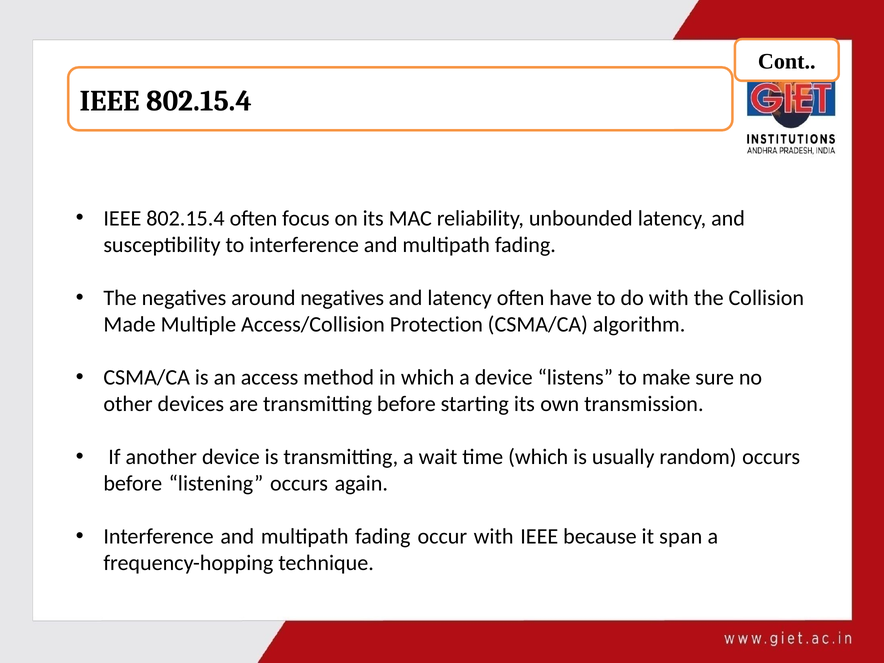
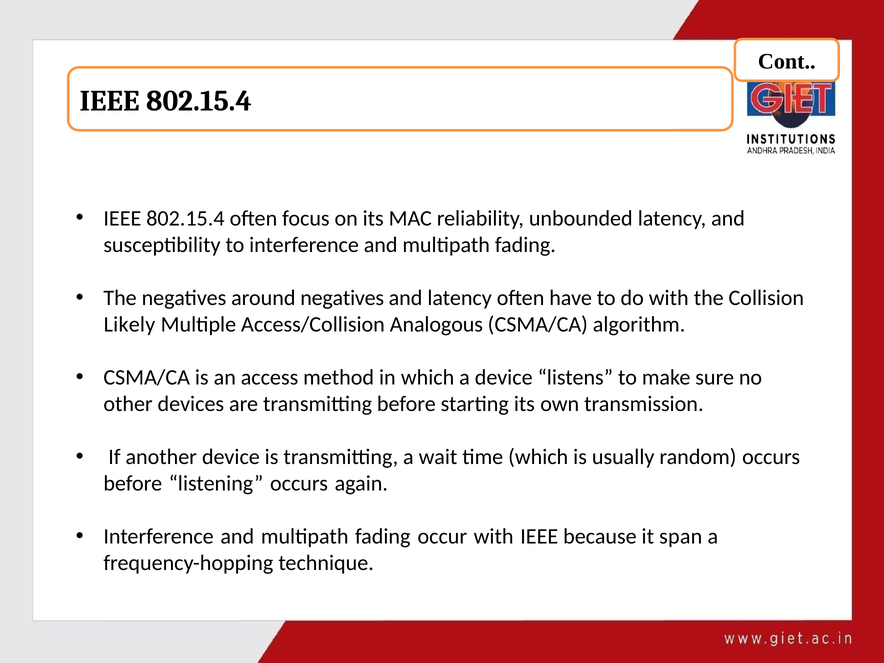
Made: Made -> Likely
Protection: Protection -> Analogous
